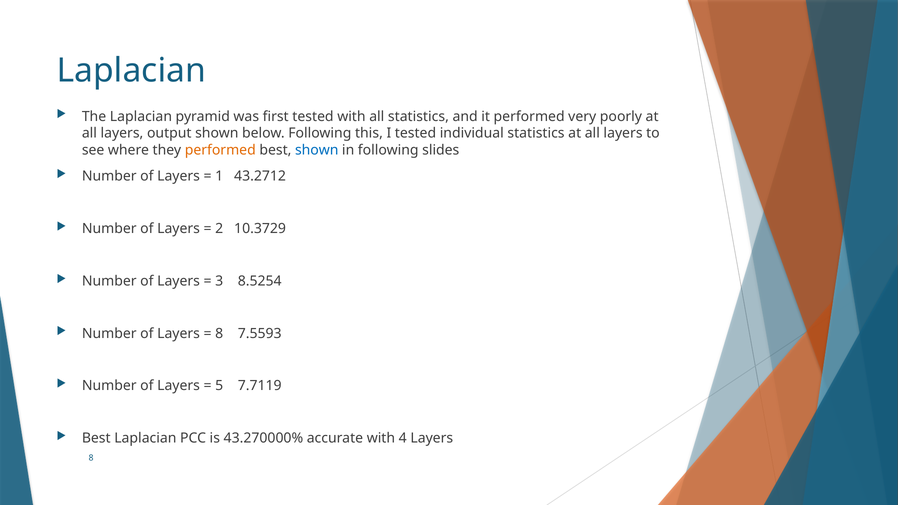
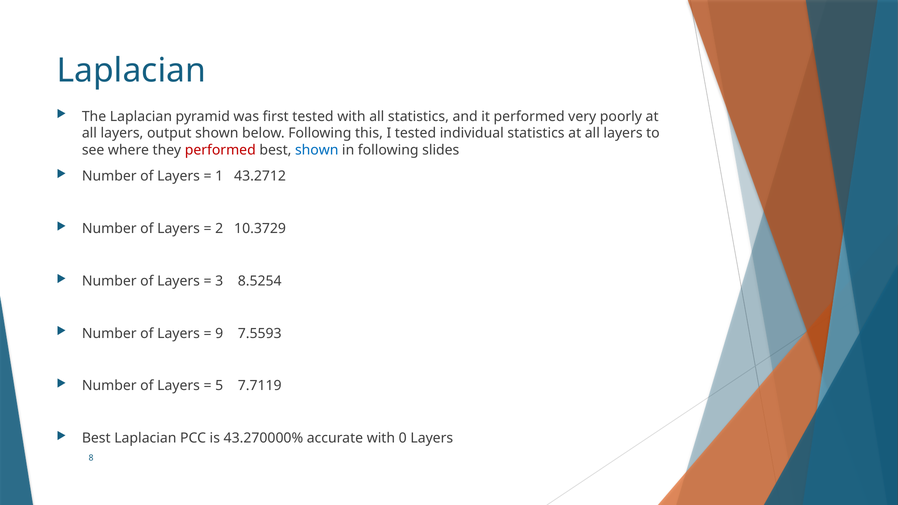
performed at (220, 150) colour: orange -> red
8 at (219, 333): 8 -> 9
4: 4 -> 0
